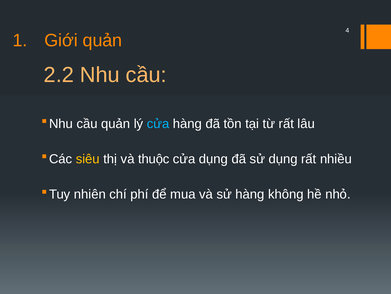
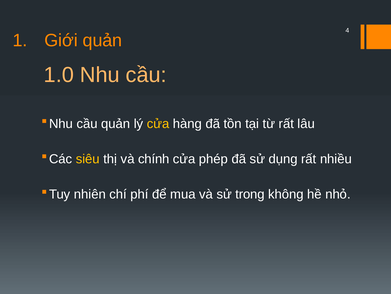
2.2: 2.2 -> 1.0
cửa at (158, 123) colour: light blue -> yellow
thuộc: thuộc -> chính
cửa dụng: dụng -> phép
sử hàng: hàng -> trong
